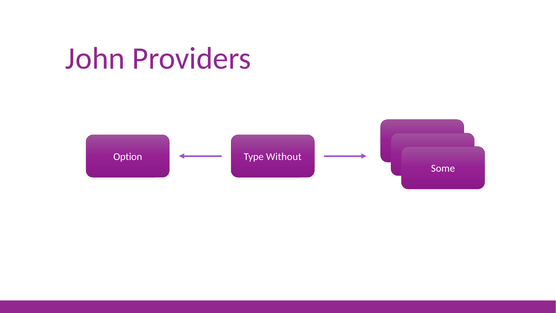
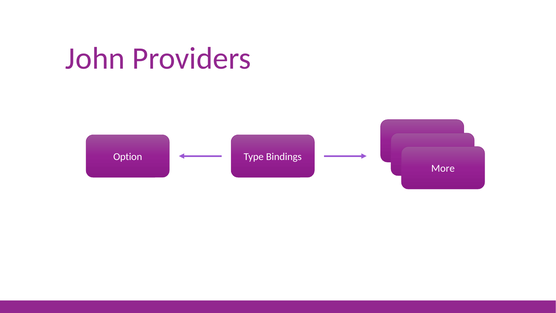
Without: Without -> Bindings
Some: Some -> More
